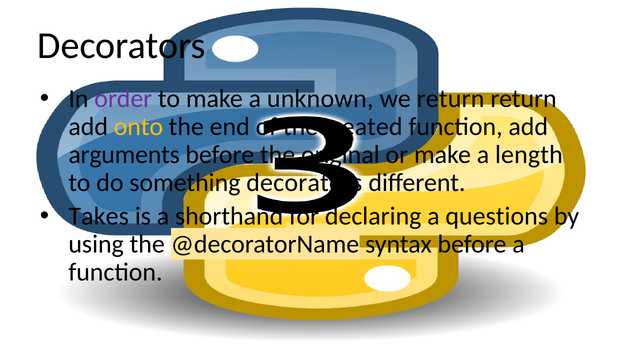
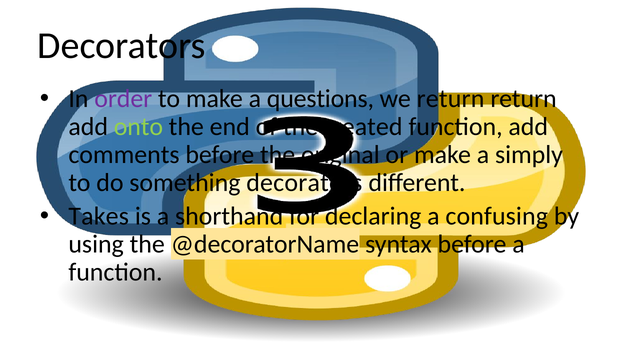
unknown: unknown -> questions
onto colour: yellow -> light green
arguments: arguments -> comments
length: length -> simply
questions: questions -> confusing
